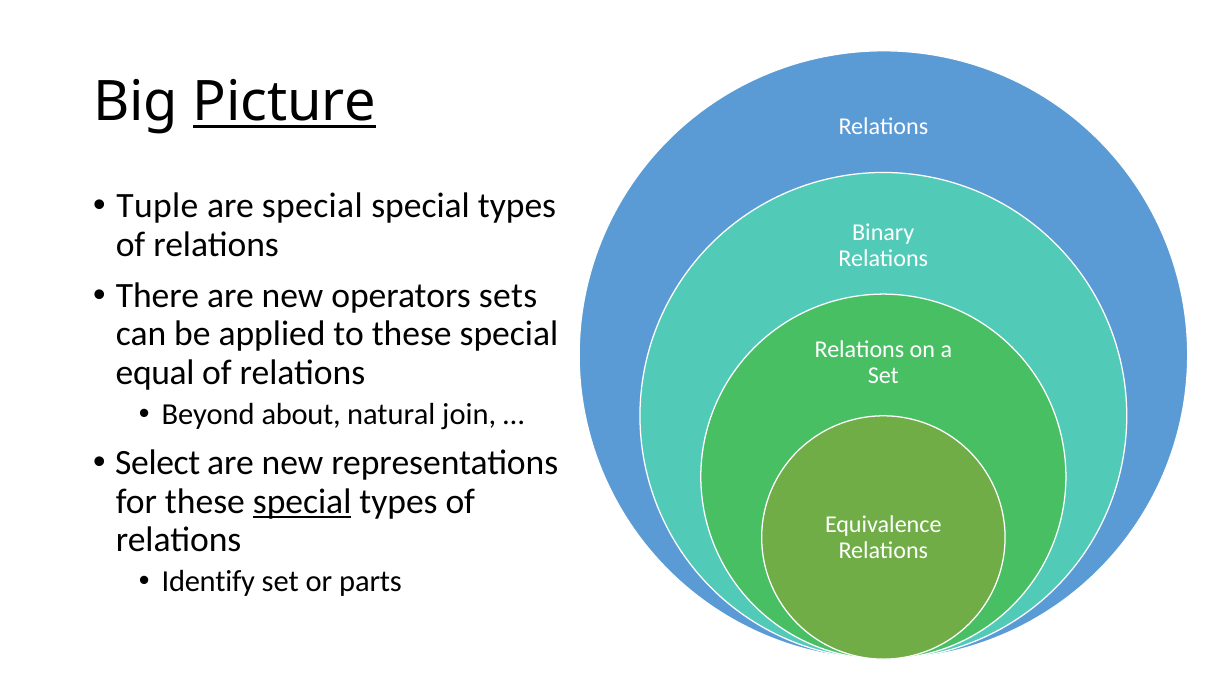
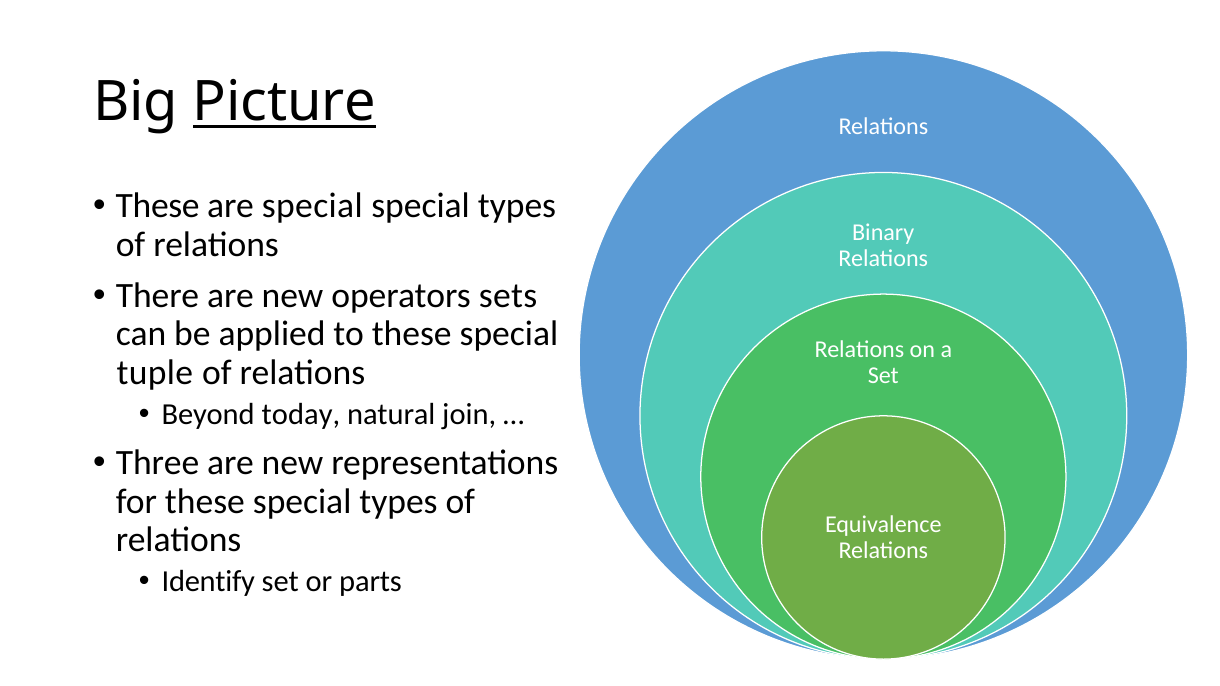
Tuple at (157, 206): Tuple -> These
equal: equal -> tuple
about: about -> today
Select: Select -> Three
special at (302, 502) underline: present -> none
